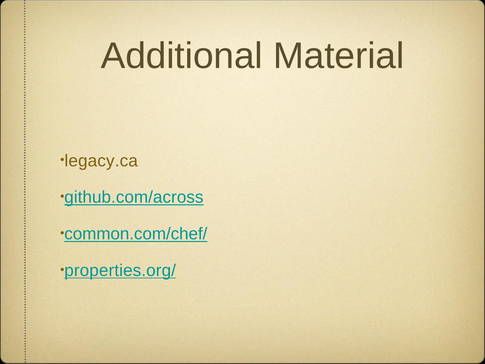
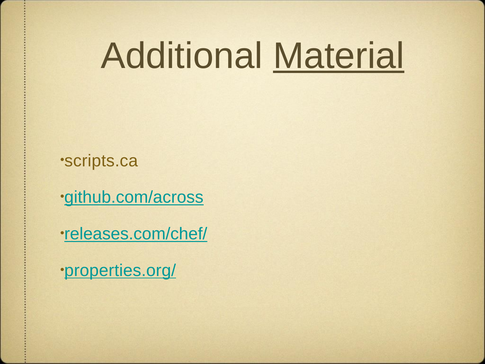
Material underline: none -> present
legacy.ca: legacy.ca -> scripts.ca
common.com/chef/: common.com/chef/ -> releases.com/chef/
